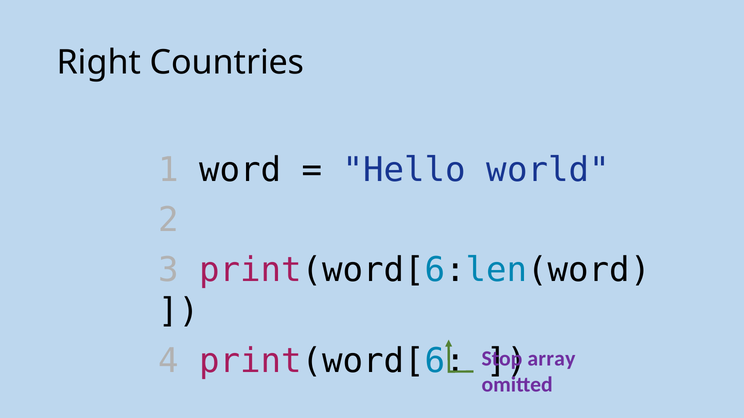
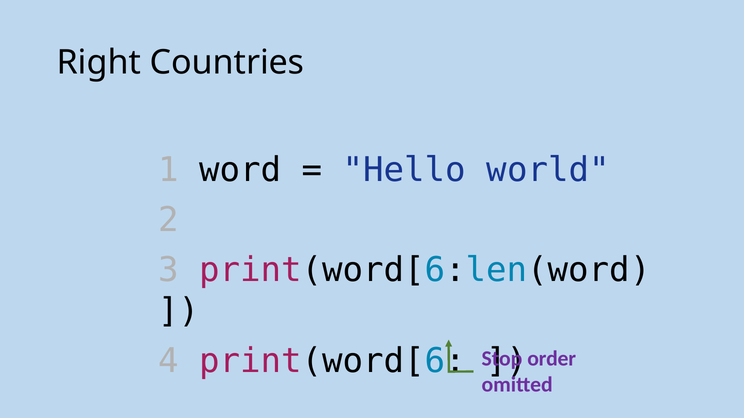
array: array -> order
